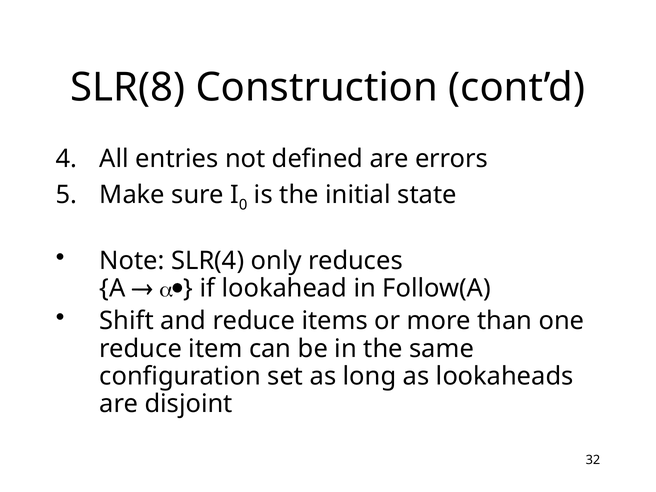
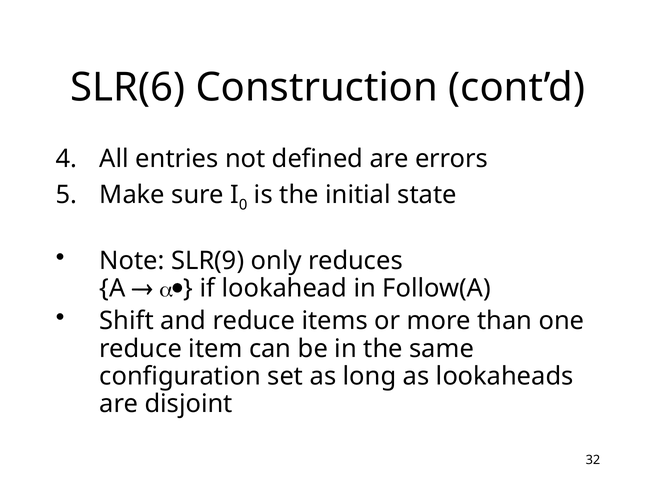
SLR(8: SLR(8 -> SLR(6
SLR(4: SLR(4 -> SLR(9
